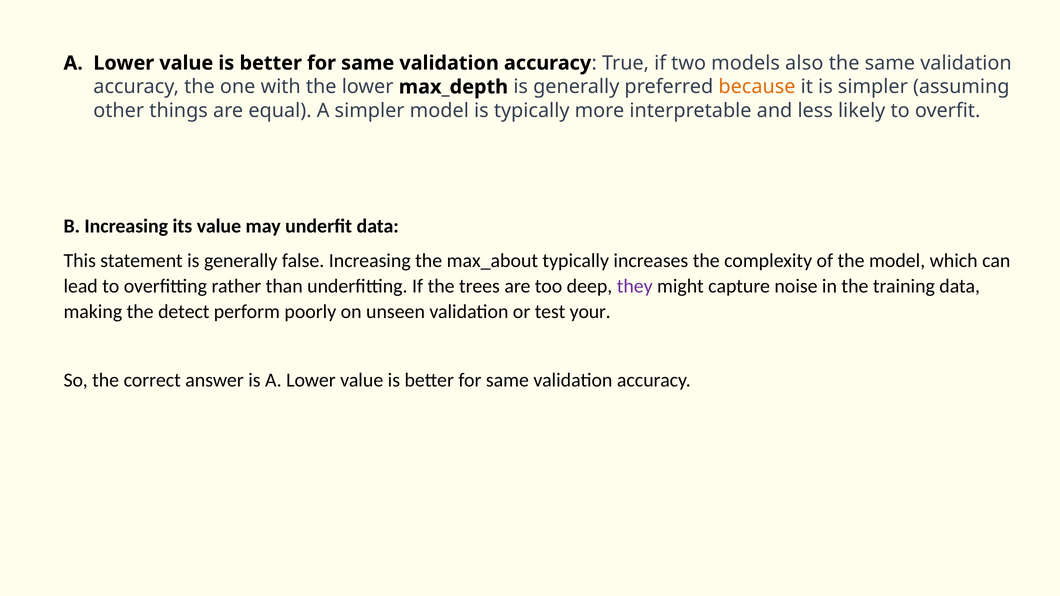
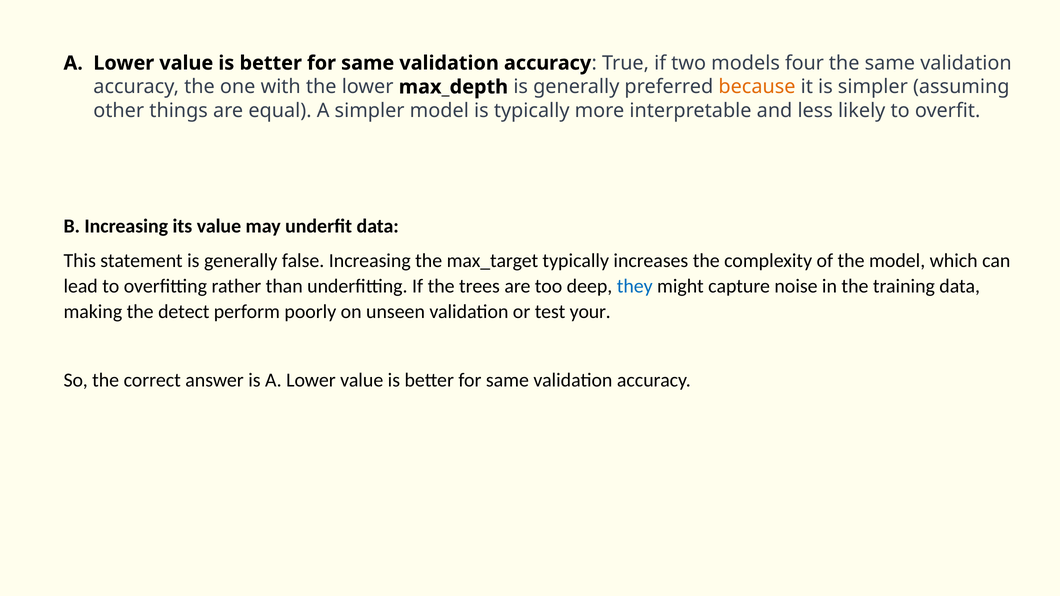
also: also -> four
max_about: max_about -> max_target
they colour: purple -> blue
